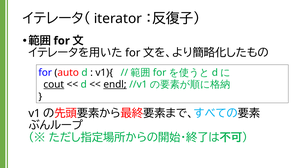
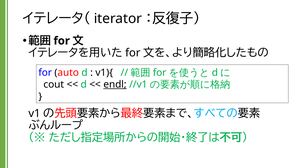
cout underline: present -> none
